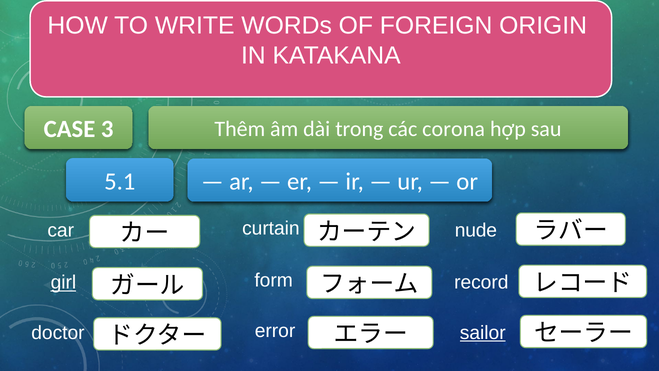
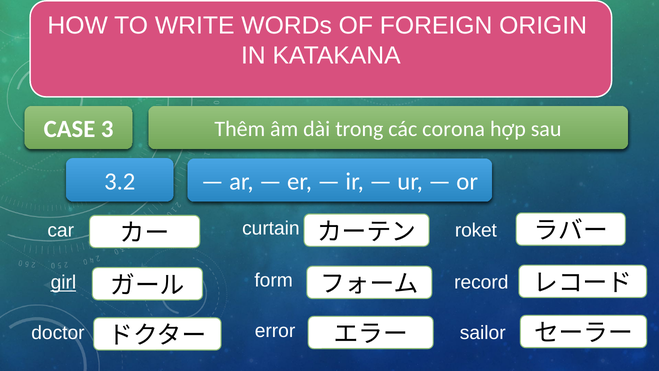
5.1: 5.1 -> 3.2
nude: nude -> roket
sailor underline: present -> none
